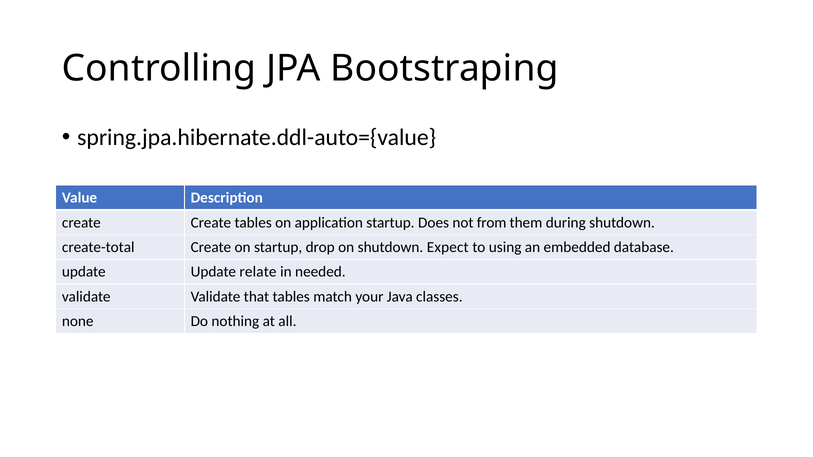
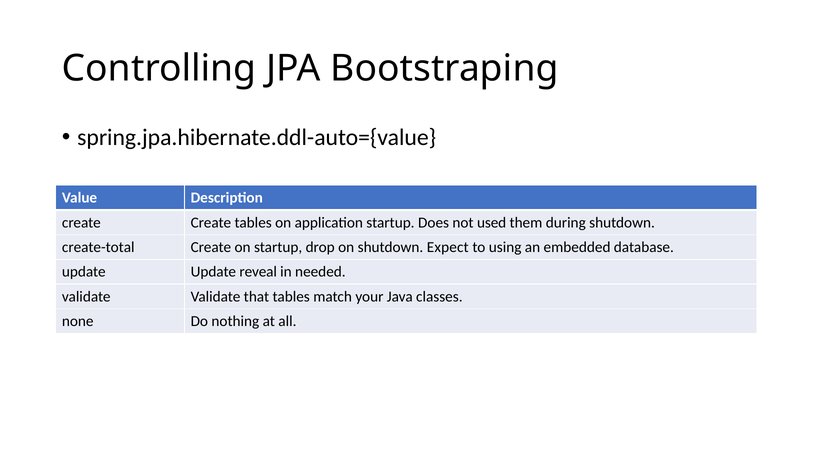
from: from -> used
relate: relate -> reveal
